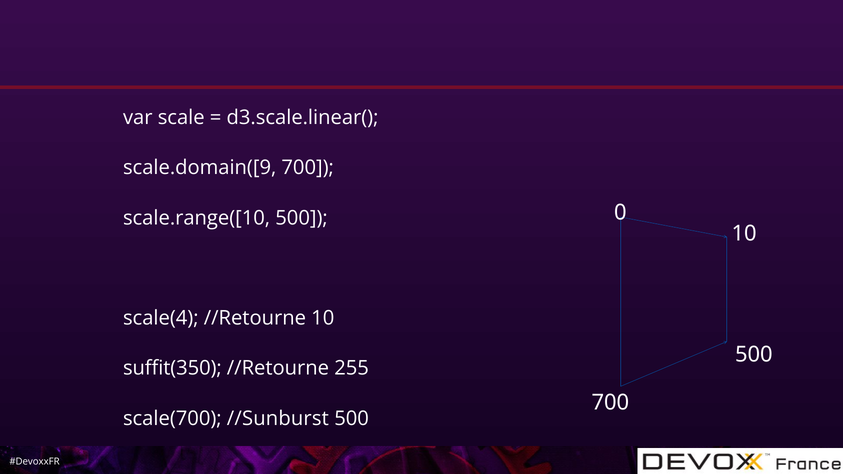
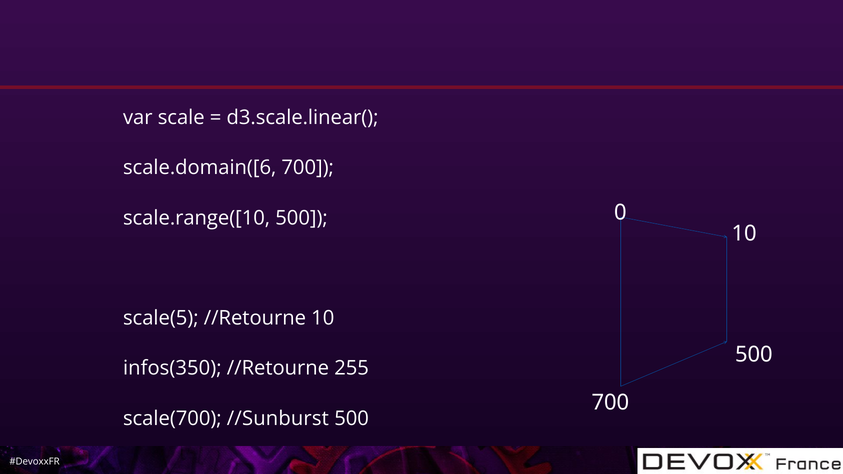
scale.domain([9: scale.domain([9 -> scale.domain([6
scale(4: scale(4 -> scale(5
suffit(350: suffit(350 -> infos(350
